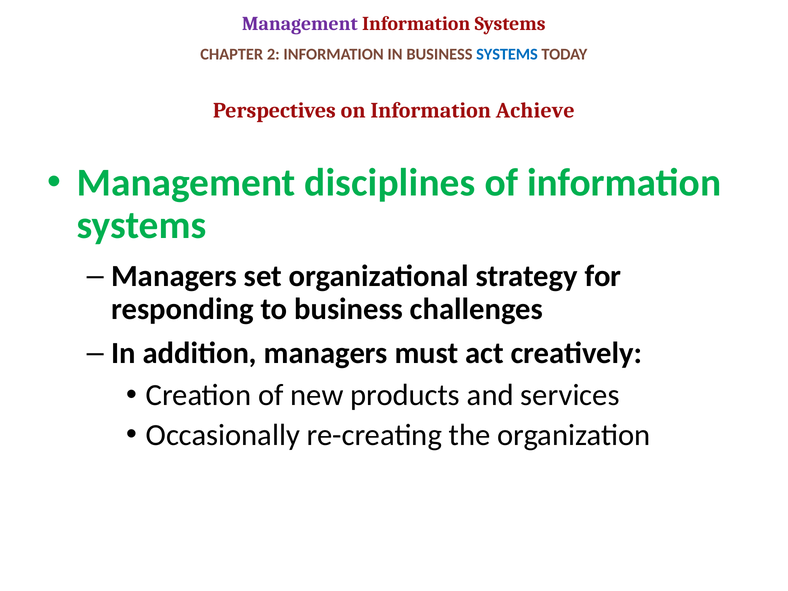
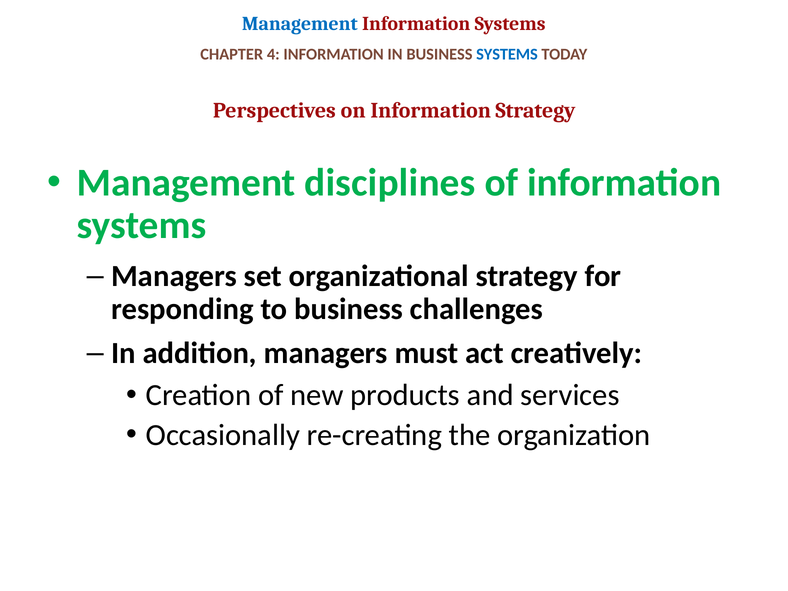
Management at (300, 24) colour: purple -> blue
2: 2 -> 4
Information Achieve: Achieve -> Strategy
